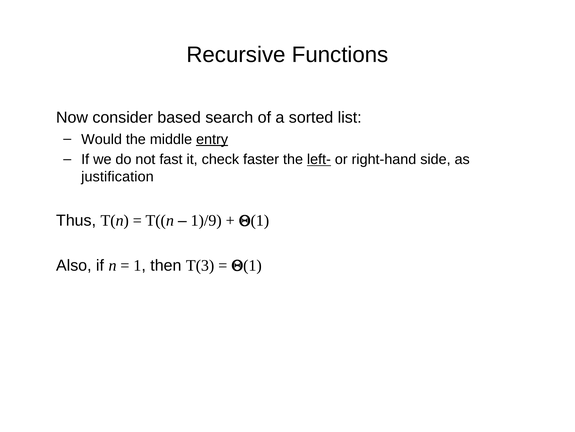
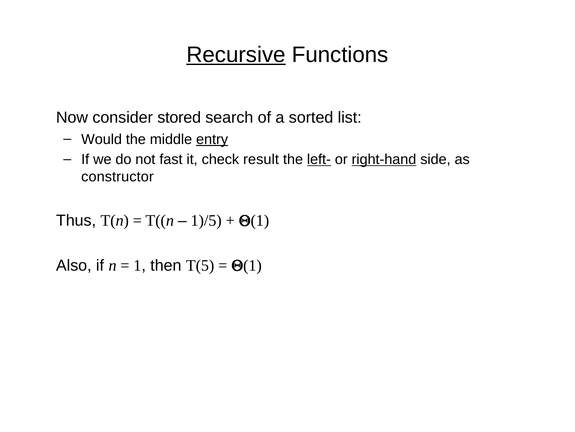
Recursive underline: none -> present
based: based -> stored
faster: faster -> result
right-hand underline: none -> present
justification: justification -> constructor
1)/9: 1)/9 -> 1)/5
T(3: T(3 -> T(5
